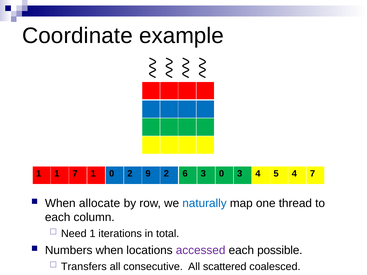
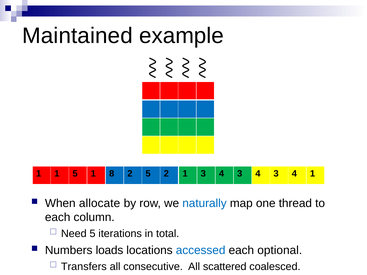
Coordinate: Coordinate -> Maintained
1 7: 7 -> 5
1 0: 0 -> 8
2 9: 9 -> 5
2 6: 6 -> 1
0 at (222, 174): 0 -> 4
5 at (276, 174): 5 -> 3
4 7: 7 -> 1
Need 1: 1 -> 5
Numbers when: when -> loads
accessed colour: purple -> blue
possible: possible -> optional
